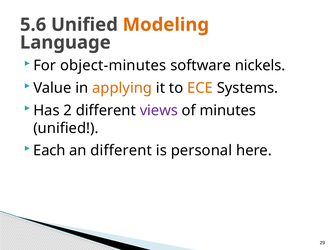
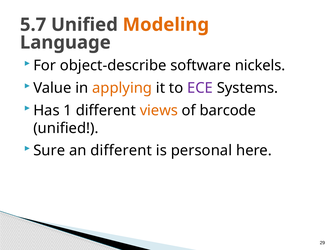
5.6: 5.6 -> 5.7
object-minutes: object-minutes -> object-describe
ECE colour: orange -> purple
2: 2 -> 1
views colour: purple -> orange
minutes: minutes -> barcode
Each: Each -> Sure
